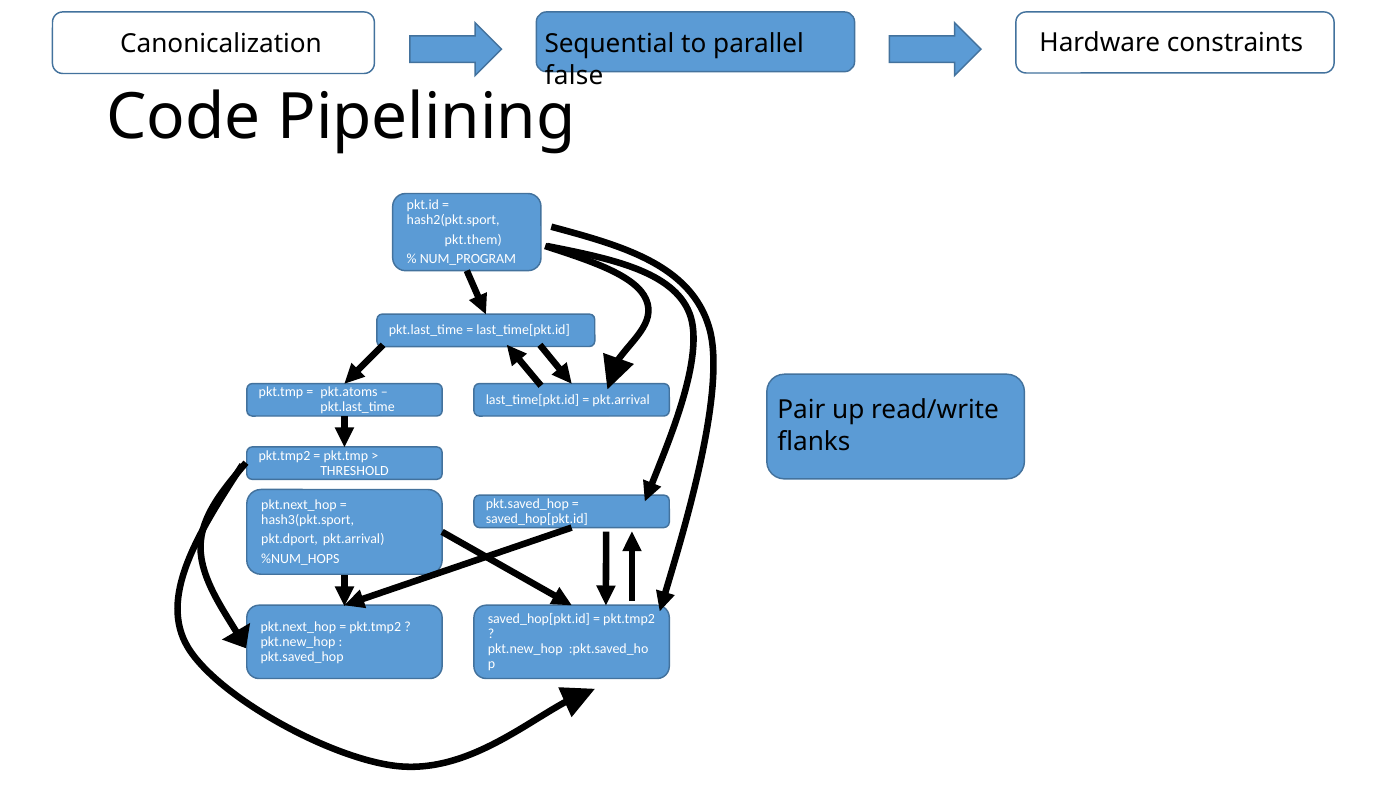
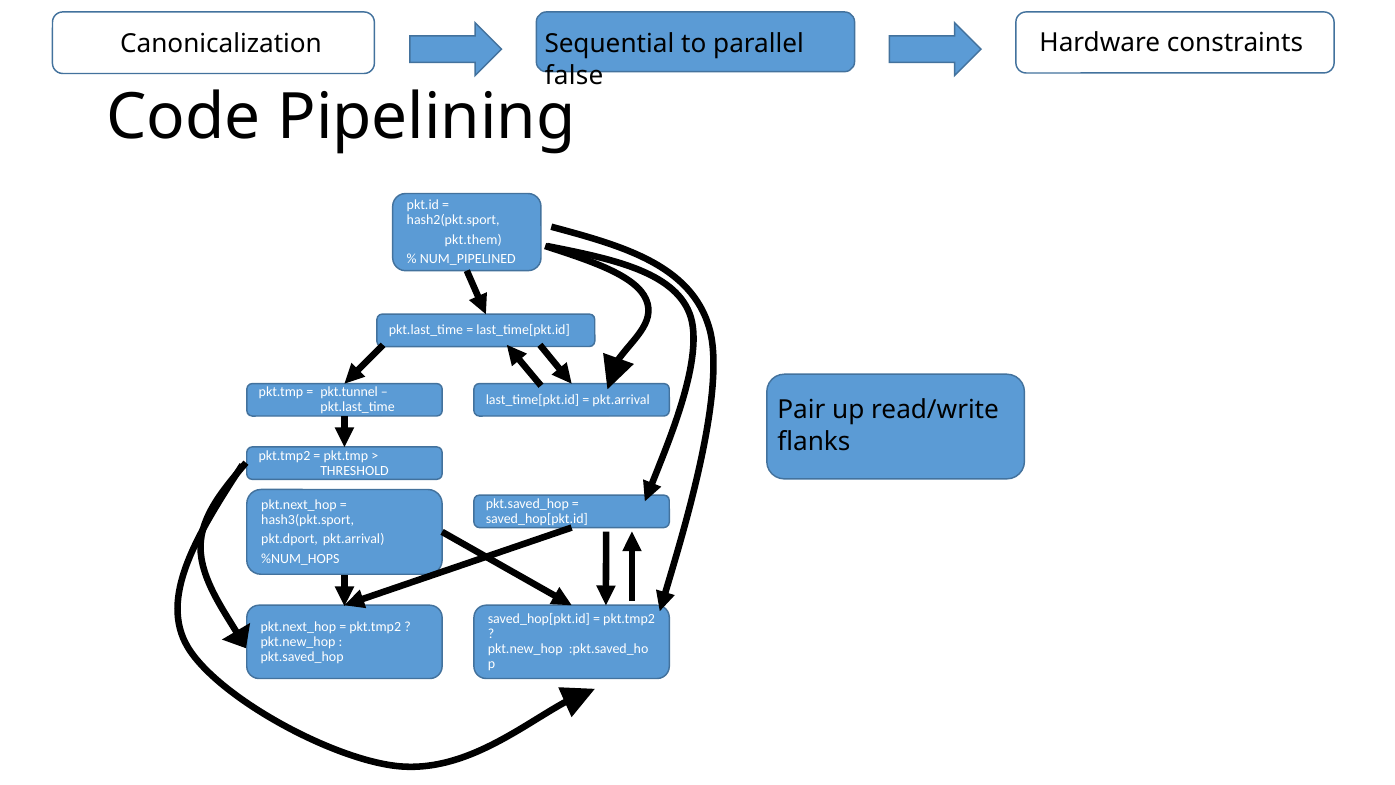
NUM_PROGRAM: NUM_PROGRAM -> NUM_PIPELINED
pkt.atoms: pkt.atoms -> pkt.tunnel
